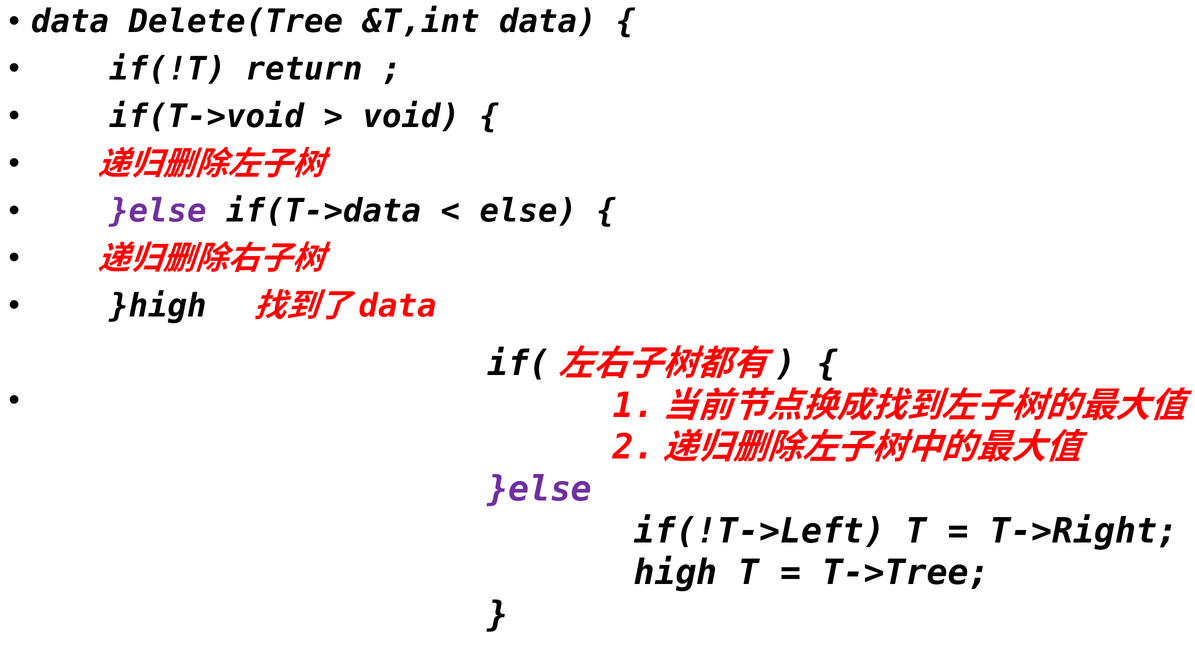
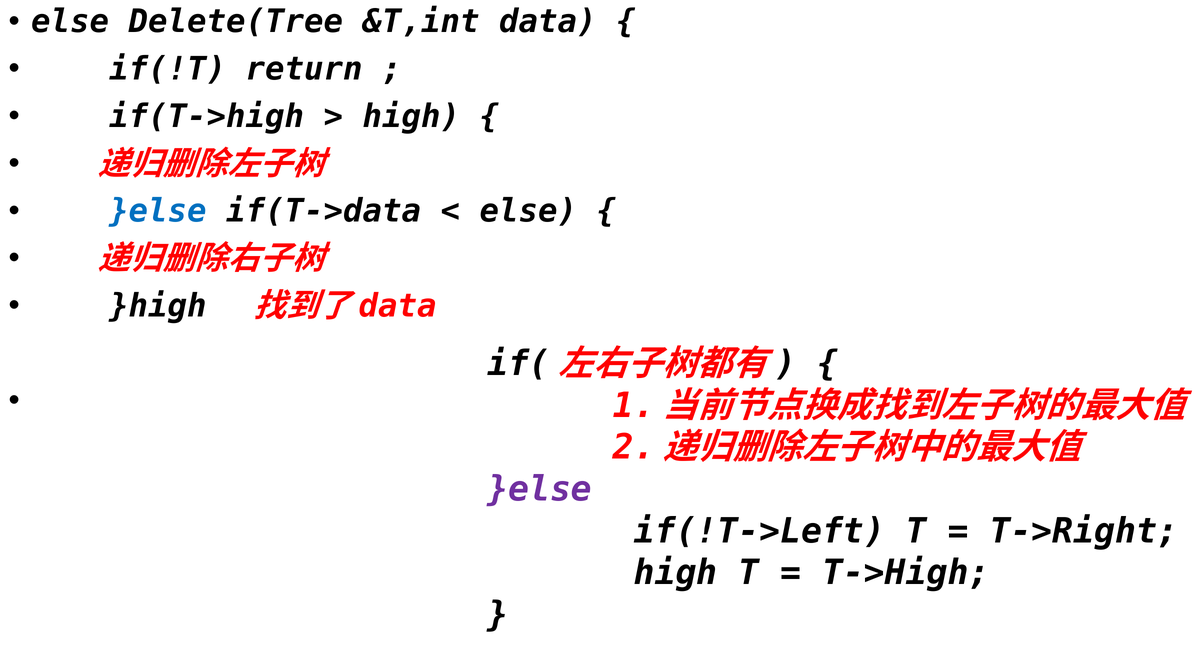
data at (70, 22): data -> else
if(T->void: if(T->void -> if(T->high
void at (411, 117): void -> high
}else at (158, 211) colour: purple -> blue
T->Tree: T->Tree -> T->High
